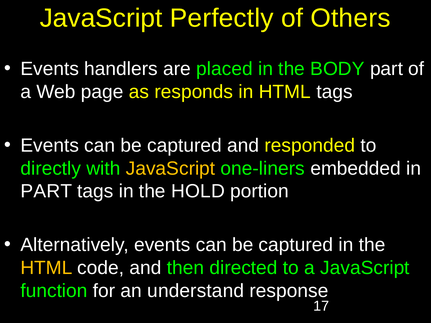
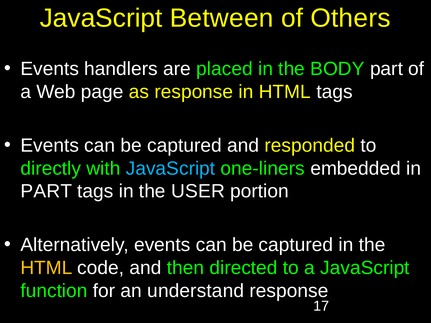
Perfectly: Perfectly -> Between
as responds: responds -> response
JavaScript at (171, 169) colour: yellow -> light blue
HOLD: HOLD -> USER
